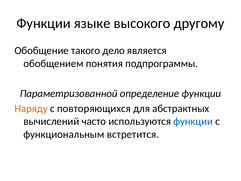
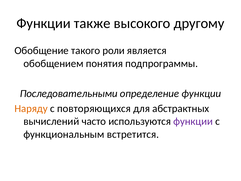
языке: языке -> также
дело: дело -> роли
Параметризованной: Параметризованной -> Последовательными
функции at (193, 121) colour: blue -> purple
